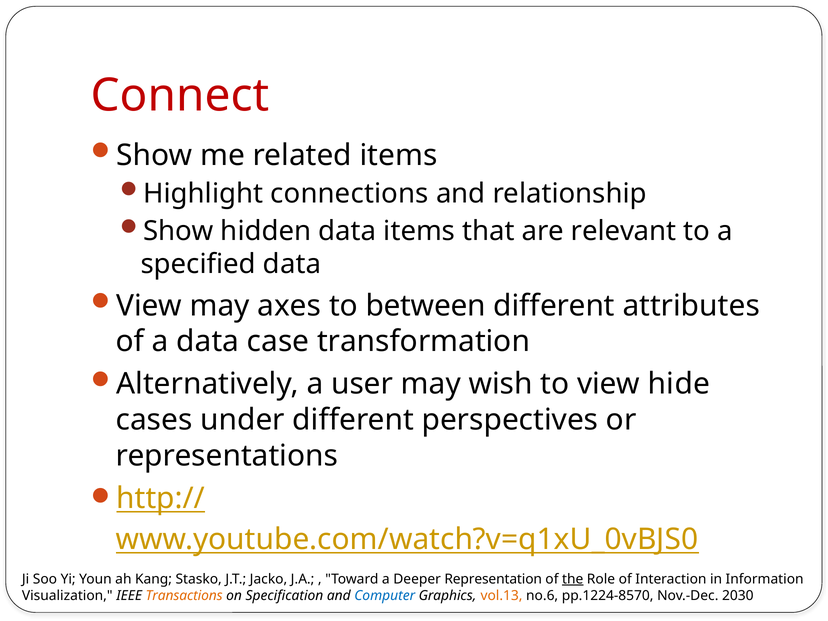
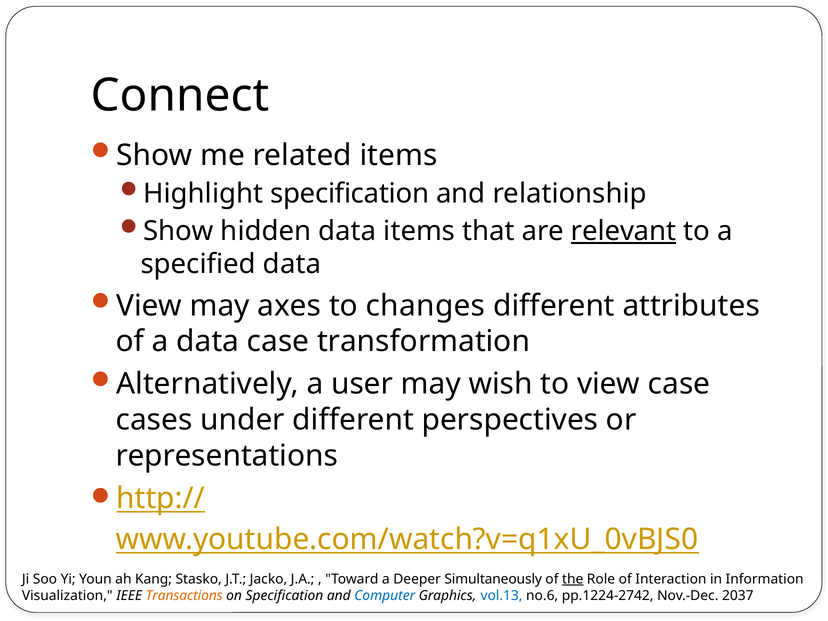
Connect colour: red -> black
Highlight connections: connections -> specification
relevant underline: none -> present
between: between -> changes
view hide: hide -> case
Representation: Representation -> Simultaneously
vol.13 colour: orange -> blue
pp.1224-8570: pp.1224-8570 -> pp.1224-2742
2030: 2030 -> 2037
